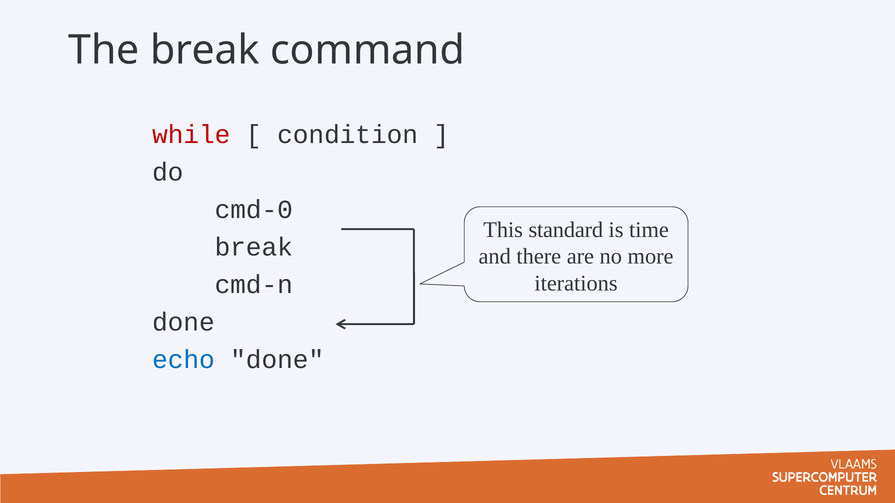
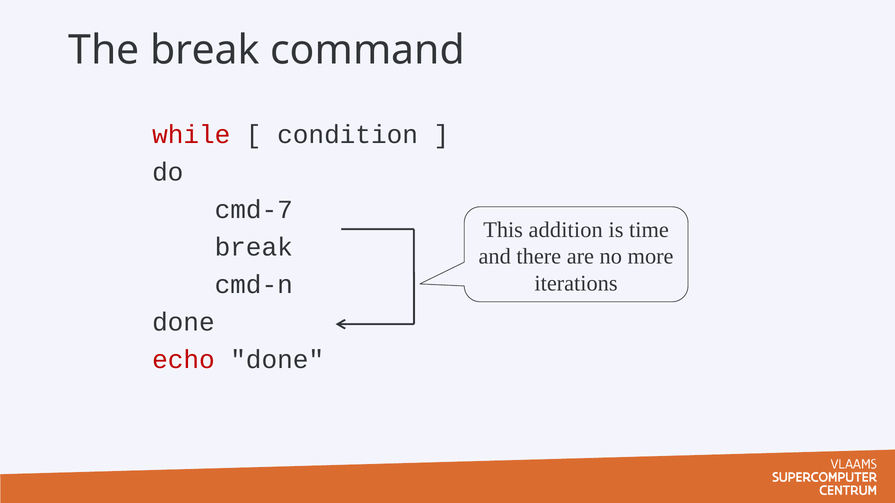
cmd-0: cmd-0 -> cmd-7
standard: standard -> addition
echo colour: blue -> red
